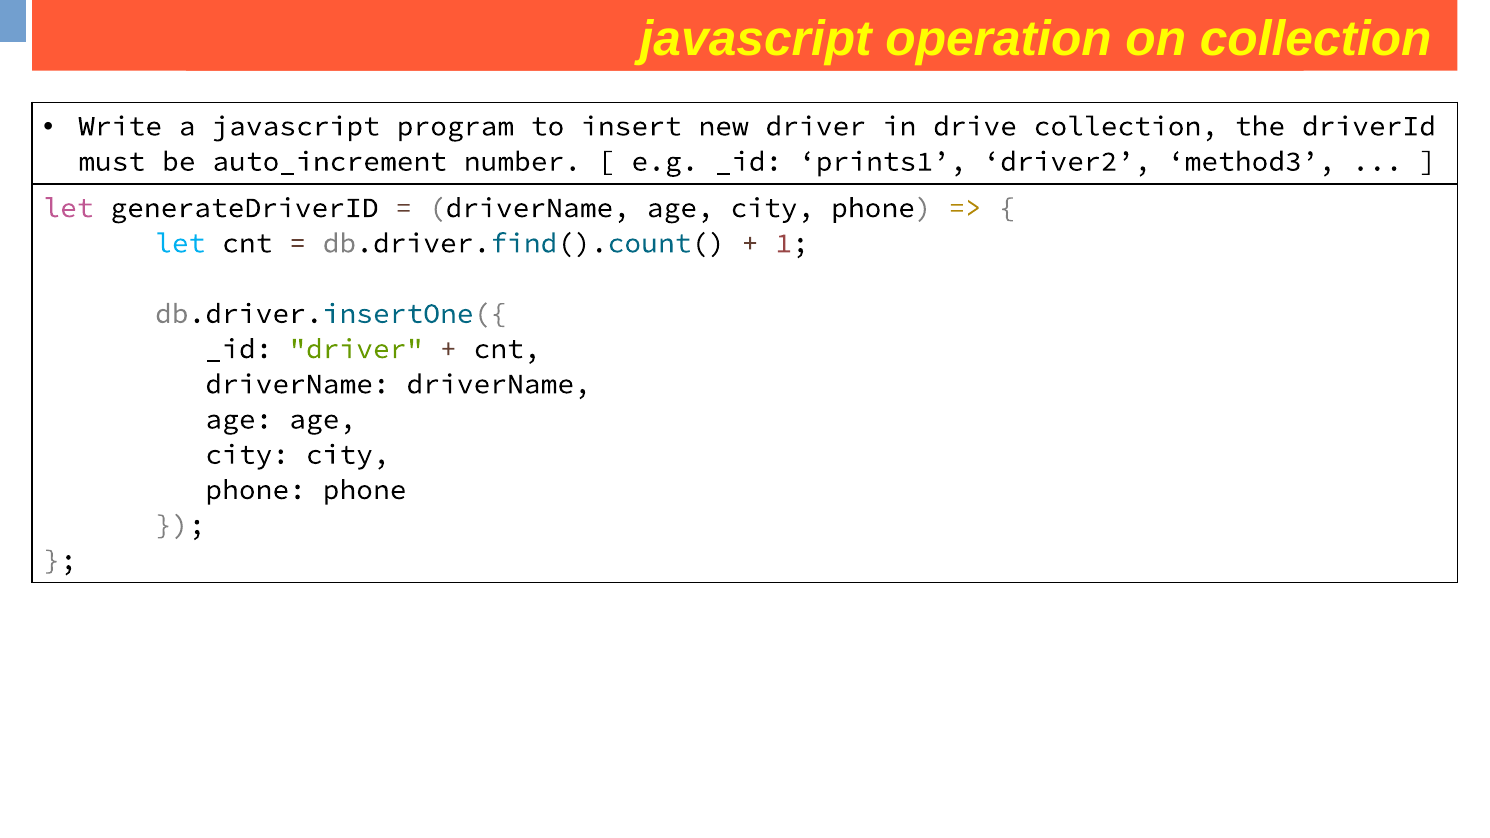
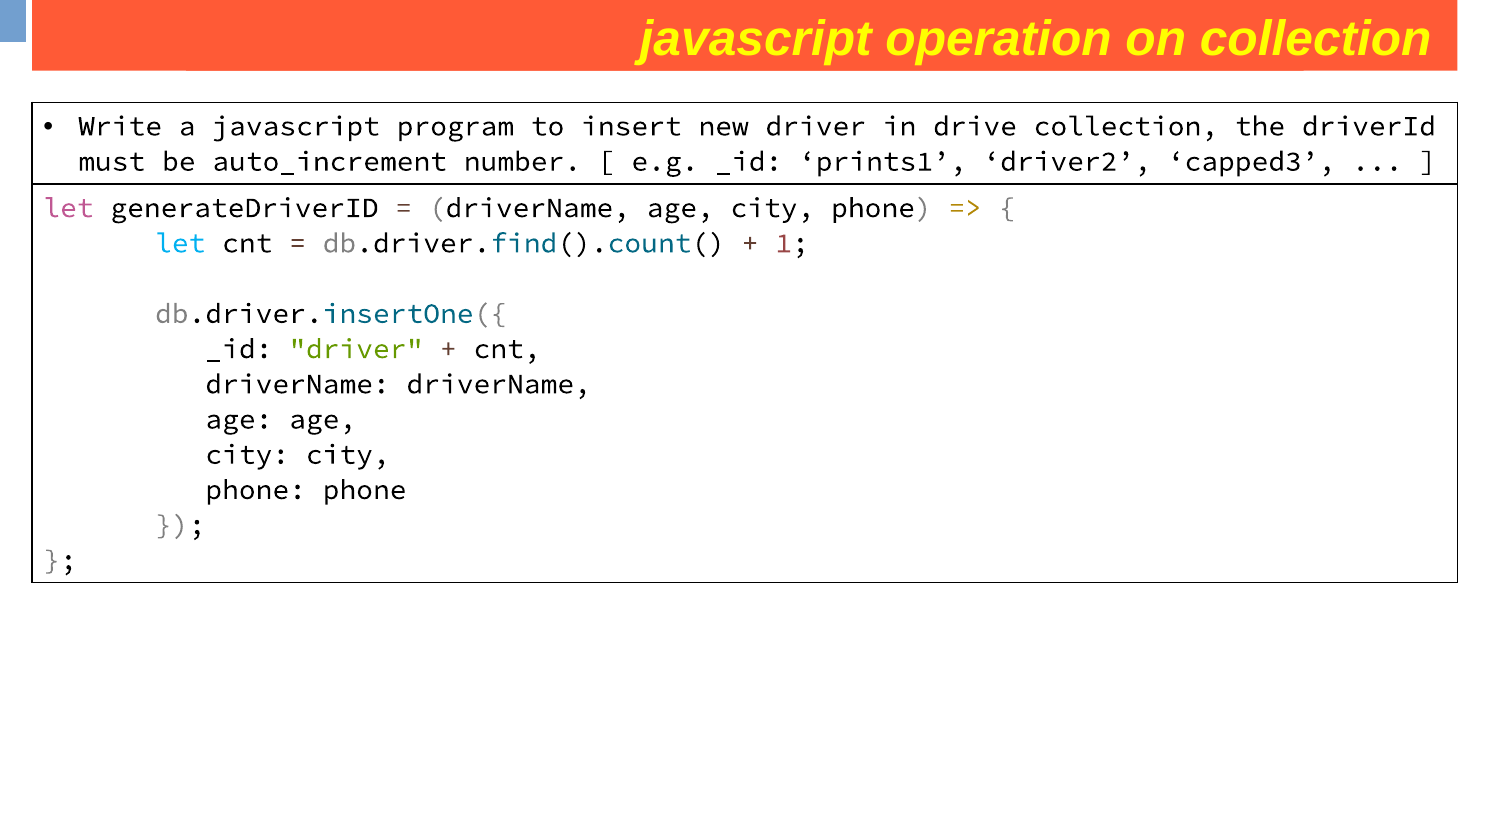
method3: method3 -> capped3
